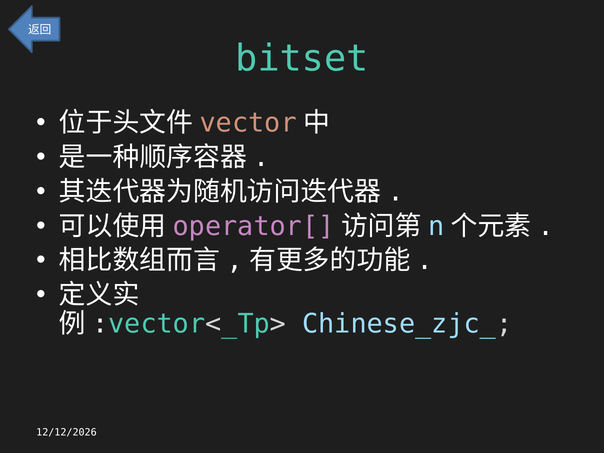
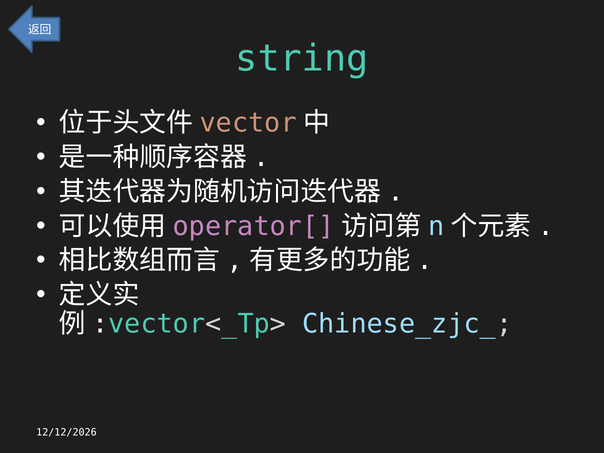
bitset: bitset -> string
